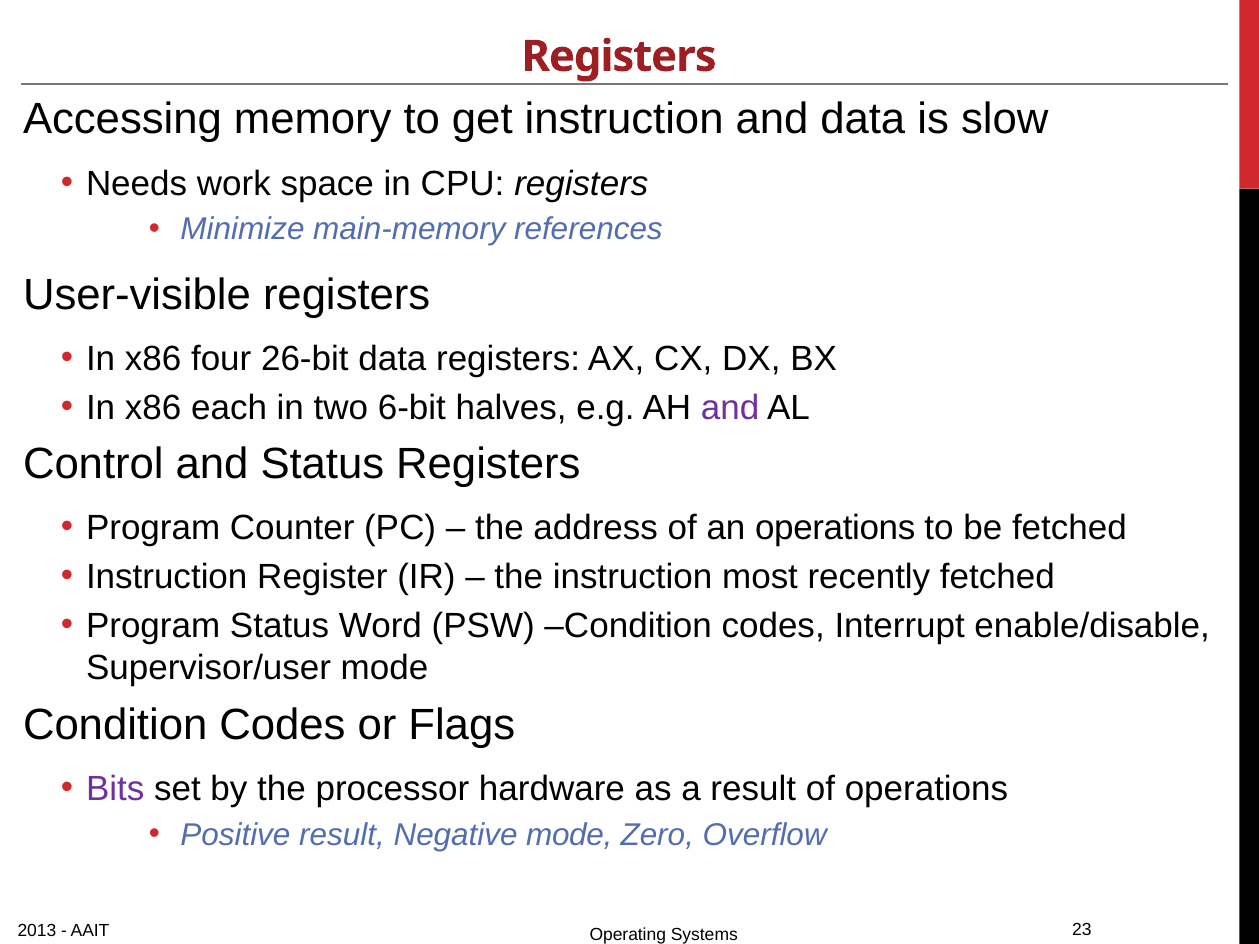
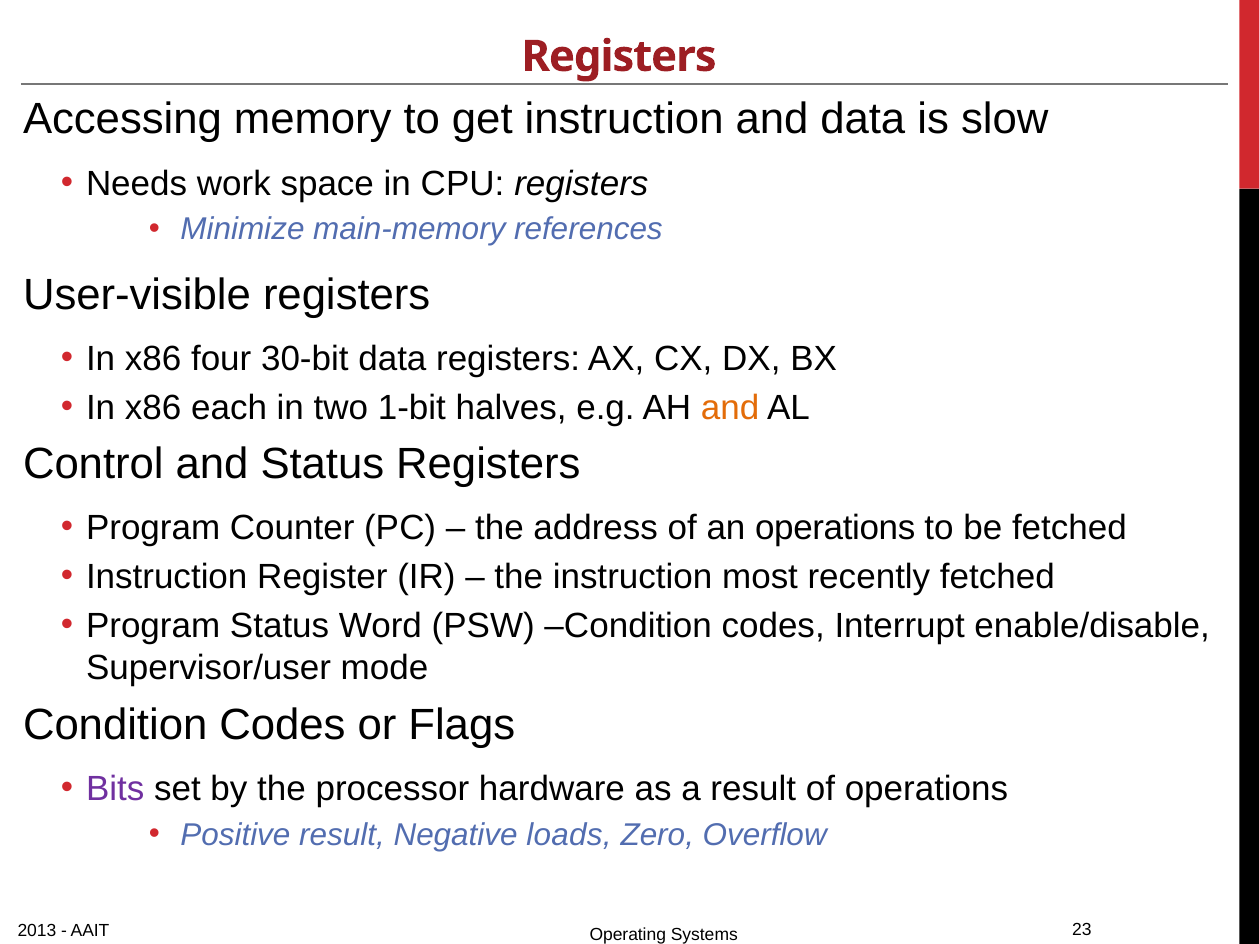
26-bit: 26-bit -> 30-bit
6-bit: 6-bit -> 1-bit
and at (730, 408) colour: purple -> orange
Negative mode: mode -> loads
